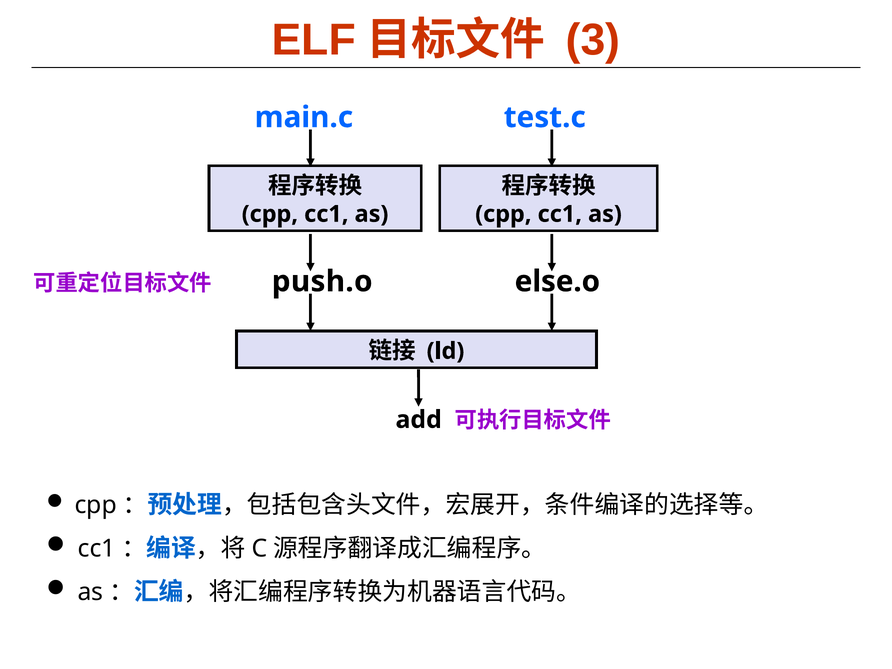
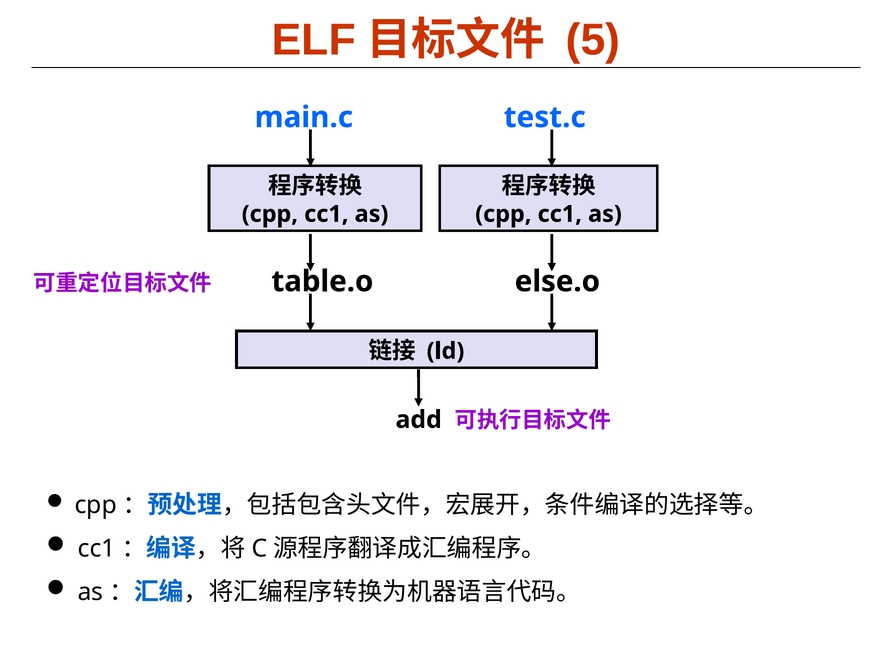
3: 3 -> 5
push.o: push.o -> table.o
